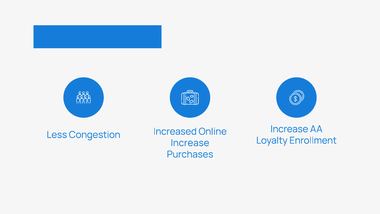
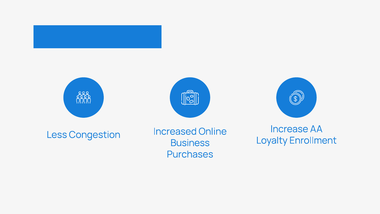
Increase at (190, 143): Increase -> Business
